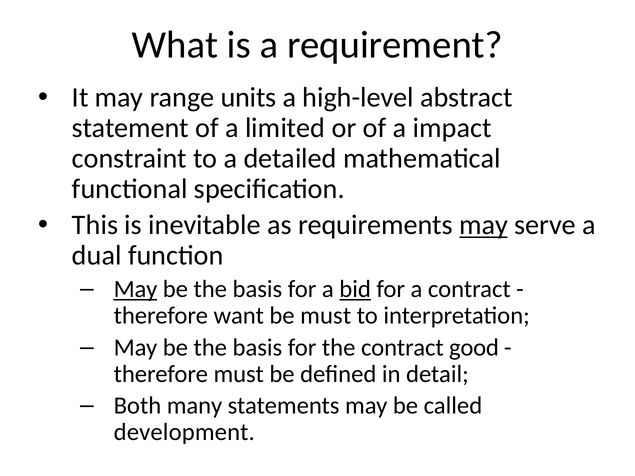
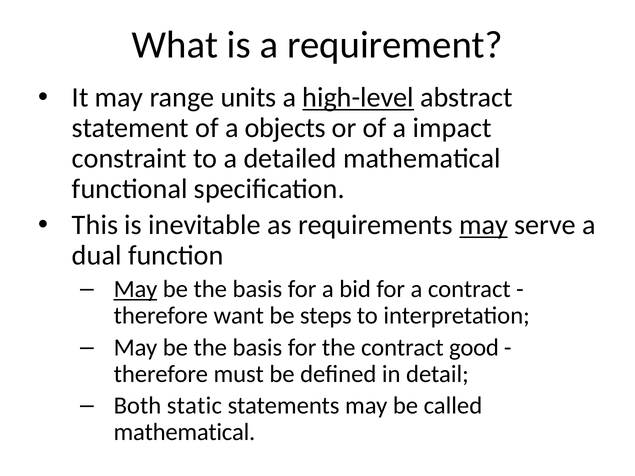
high-level underline: none -> present
limited: limited -> objects
bid underline: present -> none
be must: must -> steps
many: many -> static
development at (184, 433): development -> mathematical
